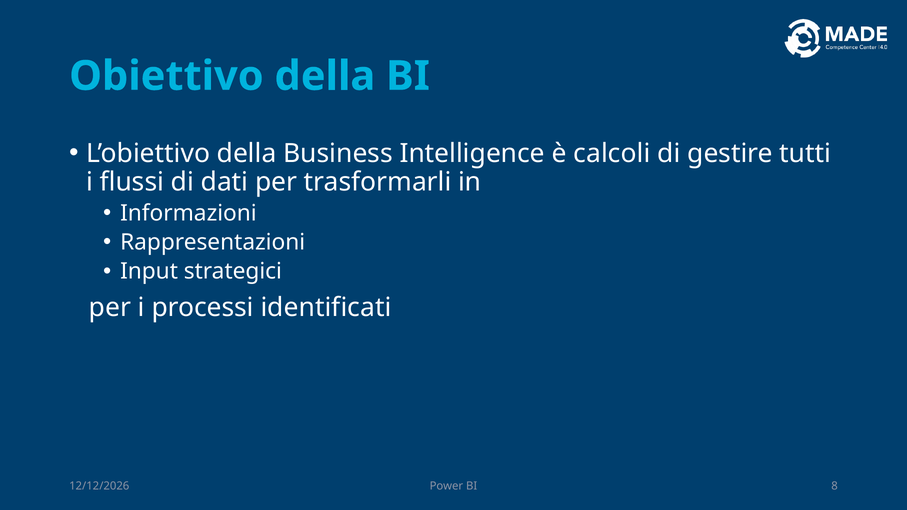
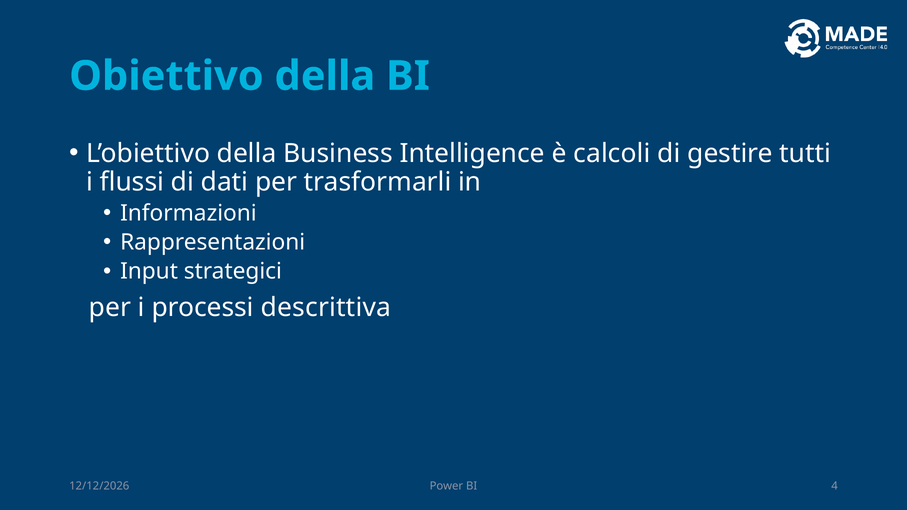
identificati: identificati -> descrittiva
8: 8 -> 4
